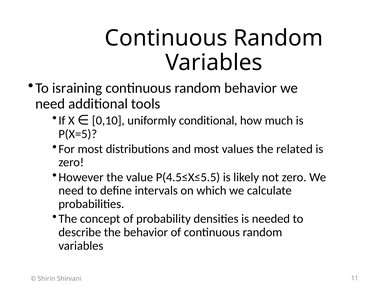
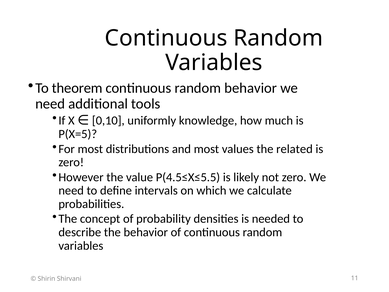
israining: israining -> theorem
conditional: conditional -> knowledge
